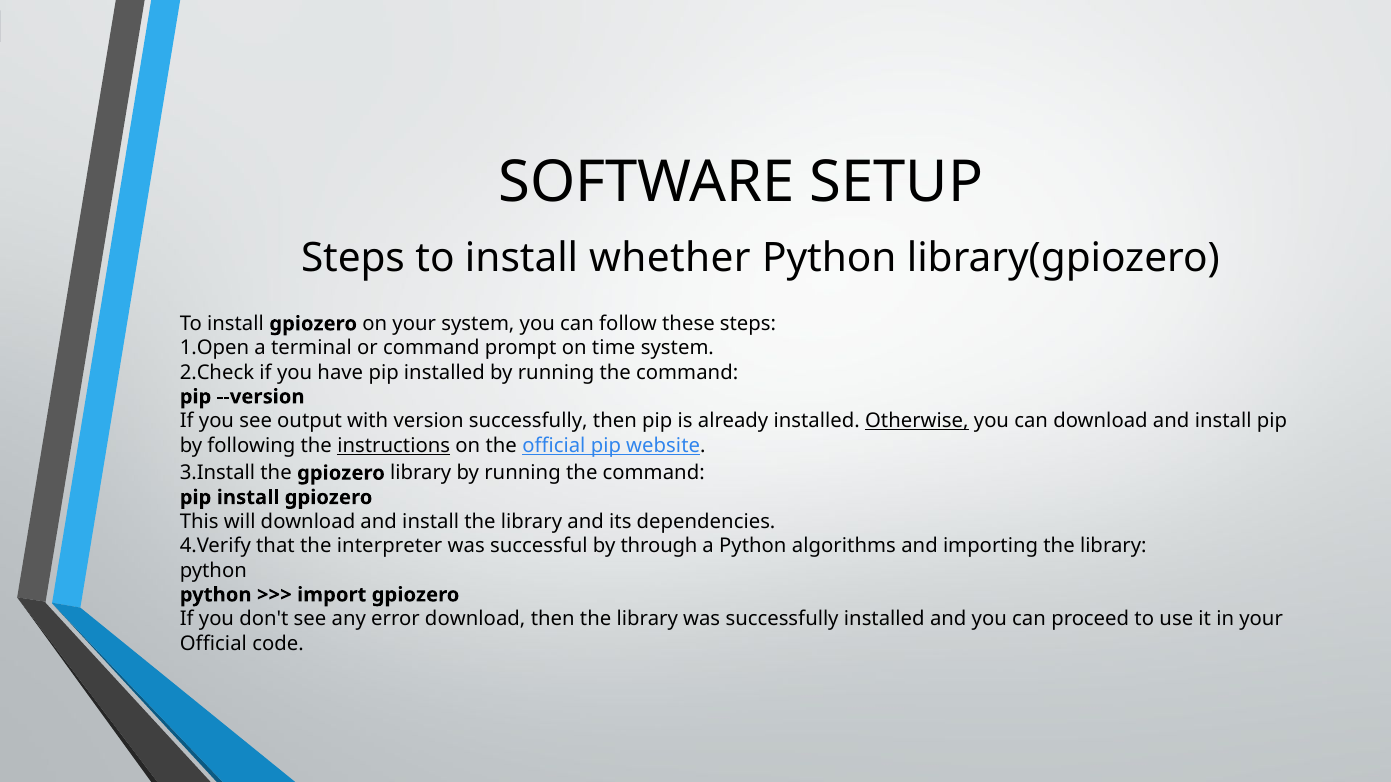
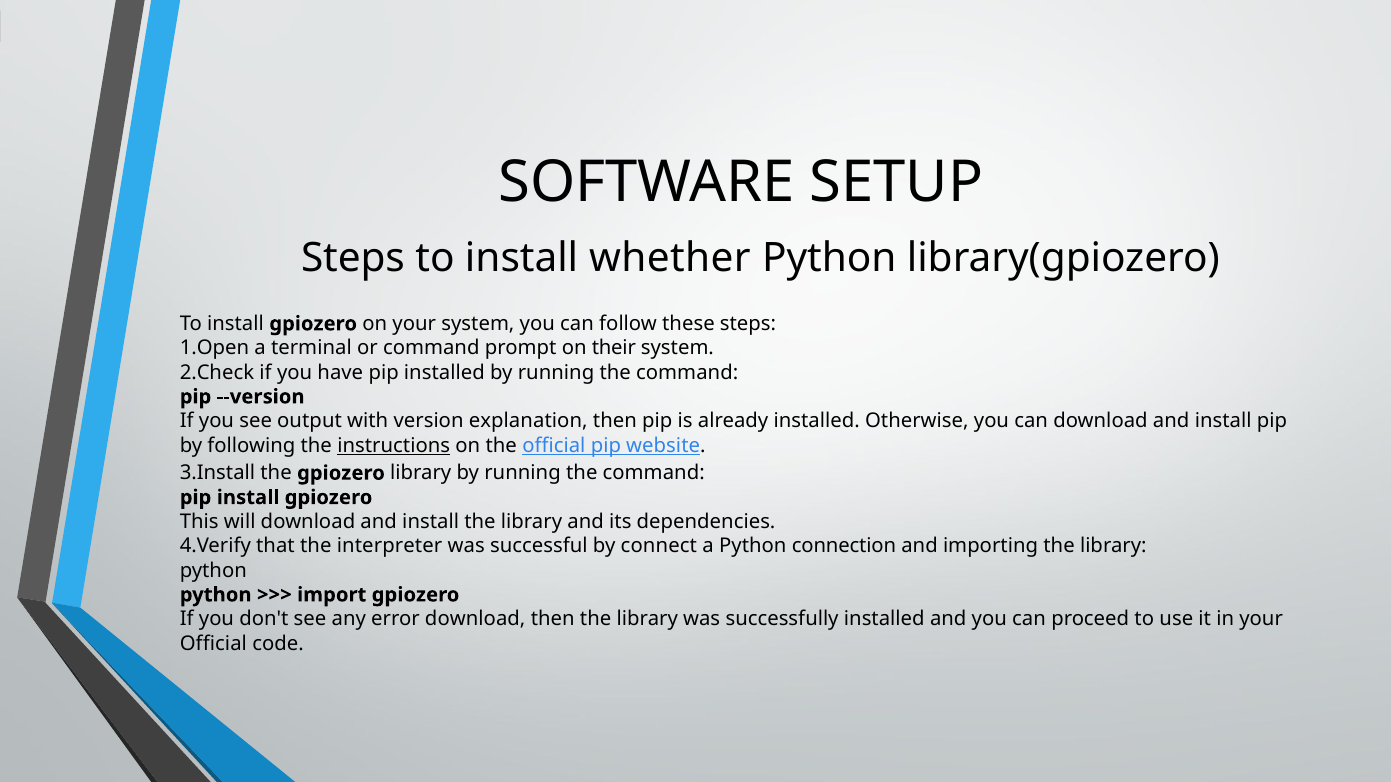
time: time -> their
version successfully: successfully -> explanation
Otherwise underline: present -> none
through: through -> connect
algorithms: algorithms -> connection
